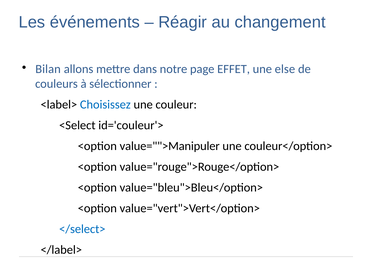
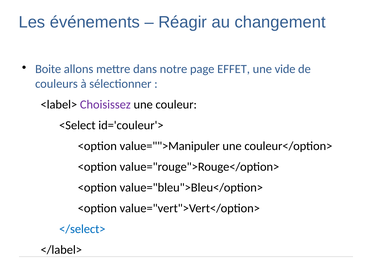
Bilan: Bilan -> Boite
else: else -> vide
Choisissez colour: blue -> purple
